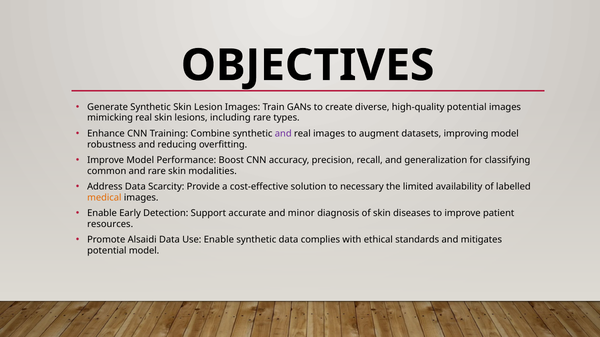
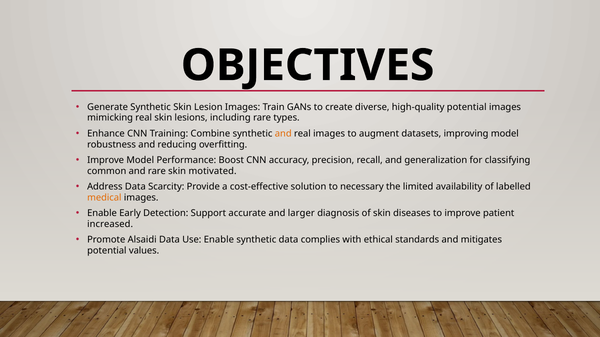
and at (283, 134) colour: purple -> orange
modalities: modalities -> motivated
minor: minor -> larger
resources: resources -> increased
potential model: model -> values
